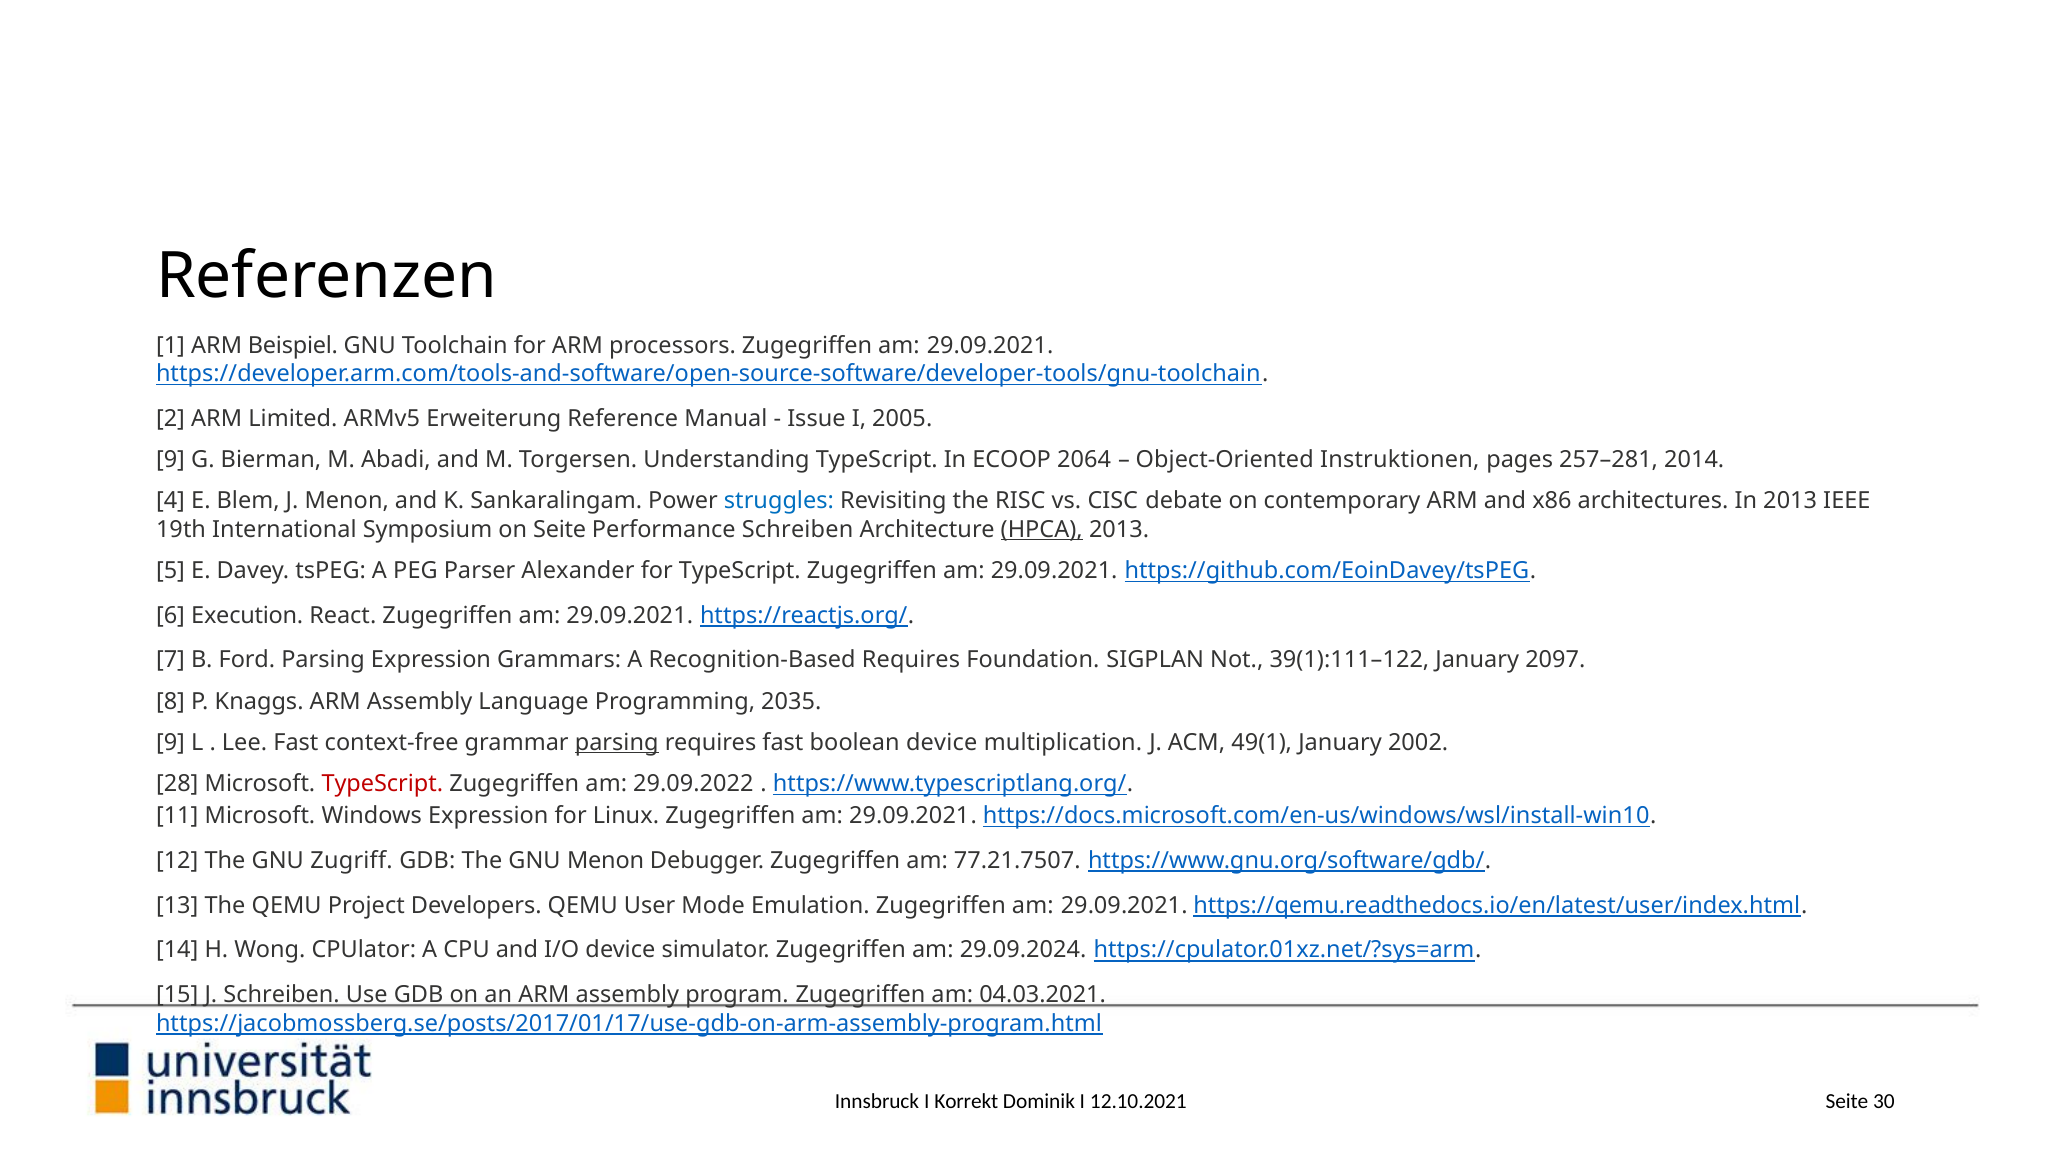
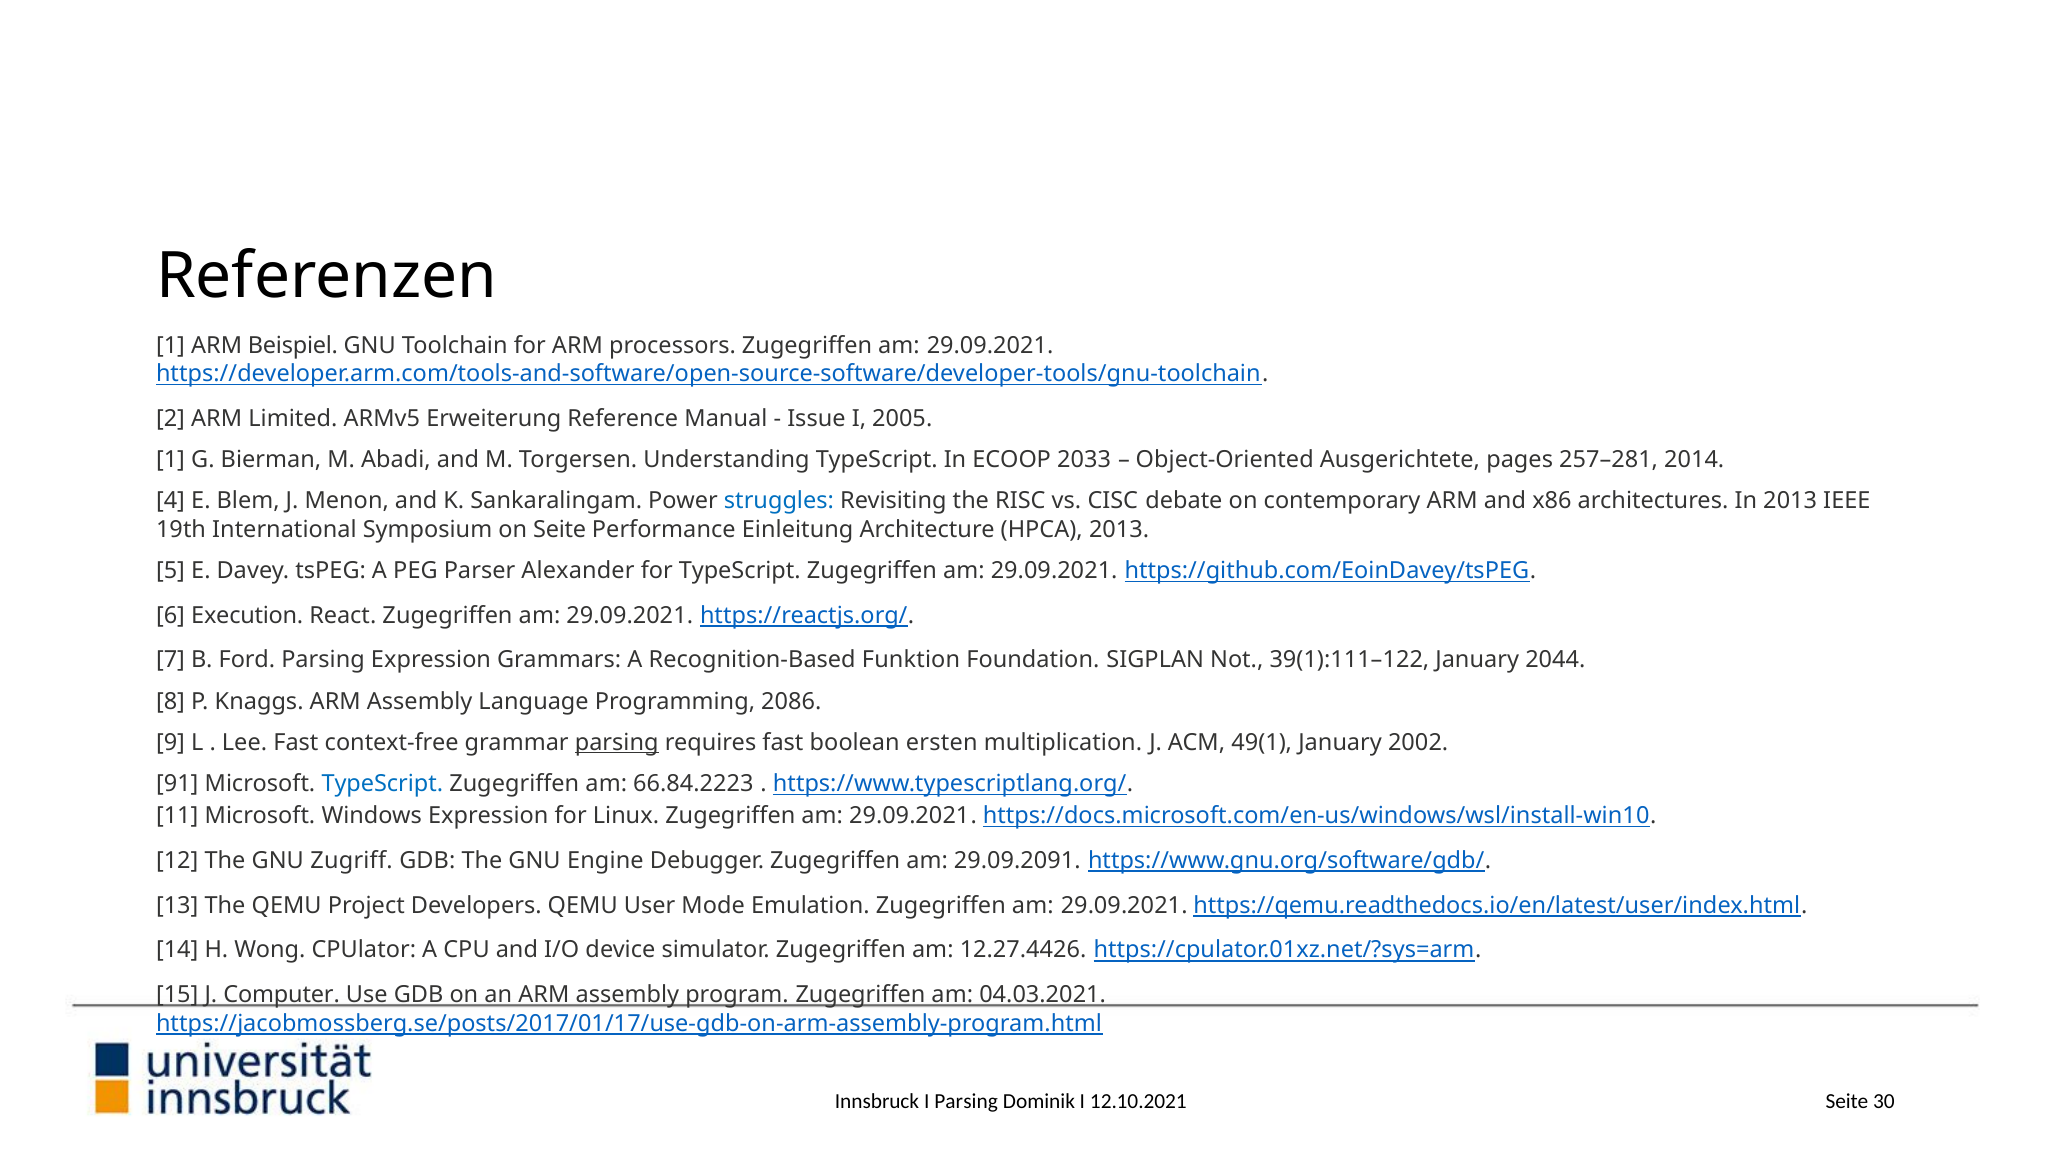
9 at (171, 460): 9 -> 1
2064: 2064 -> 2033
Instruktionen: Instruktionen -> Ausgerichtete
Performance Schreiben: Schreiben -> Einleitung
HPCA underline: present -> none
Recognition-Based Requires: Requires -> Funktion
2097: 2097 -> 2044
2035: 2035 -> 2086
boolean device: device -> ersten
28: 28 -> 91
TypeScript at (382, 783) colour: red -> blue
29.09.2022: 29.09.2022 -> 66.84.2223
GNU Menon: Menon -> Engine
77.21.7507: 77.21.7507 -> 29.09.2091
29.09.2024: 29.09.2024 -> 12.27.4426
J Schreiben: Schreiben -> Computer
I Korrekt: Korrekt -> Parsing
